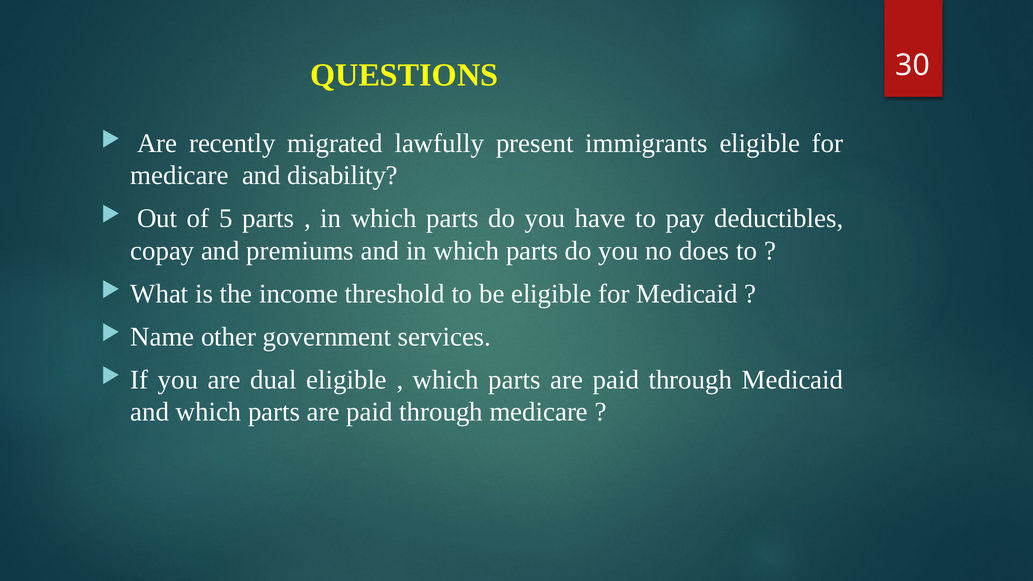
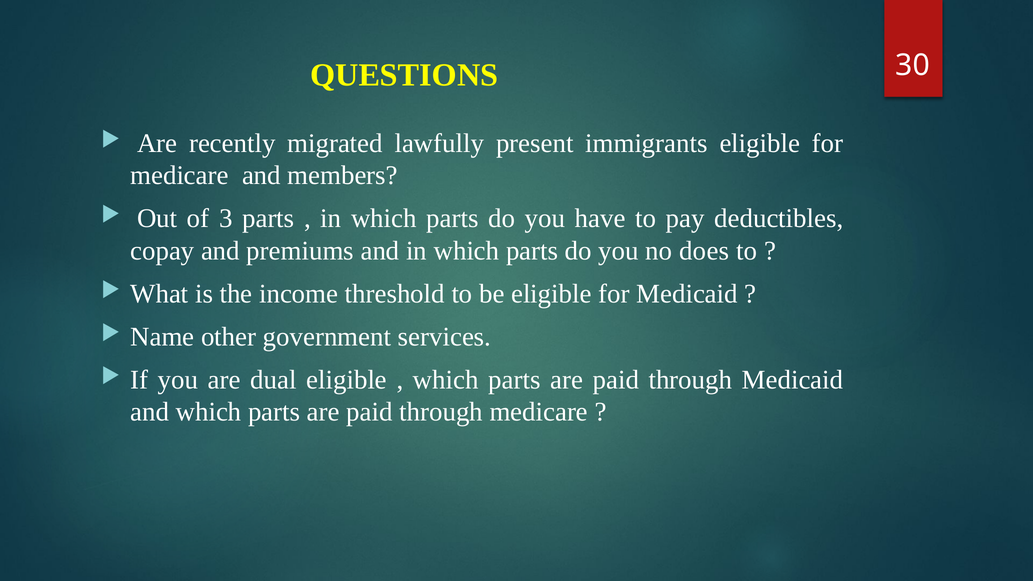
disability: disability -> members
5: 5 -> 3
